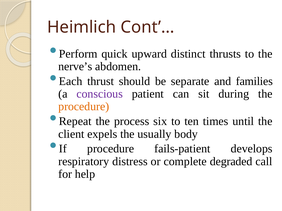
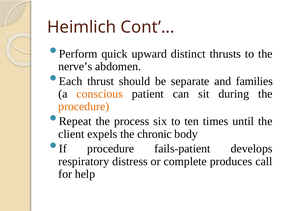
conscious colour: purple -> orange
usually: usually -> chronic
degraded: degraded -> produces
